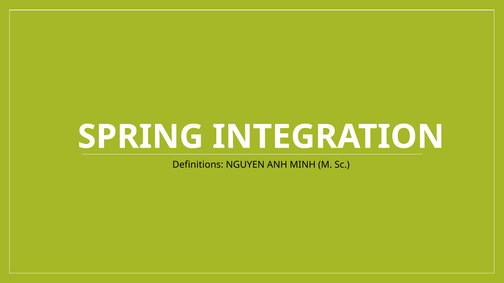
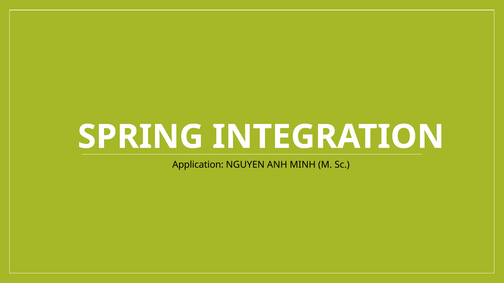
Definitions: Definitions -> Application
